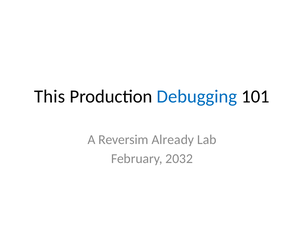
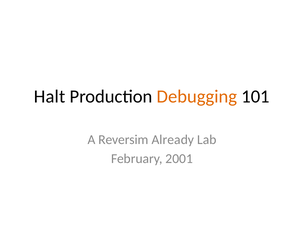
This: This -> Halt
Debugging colour: blue -> orange
2032: 2032 -> 2001
